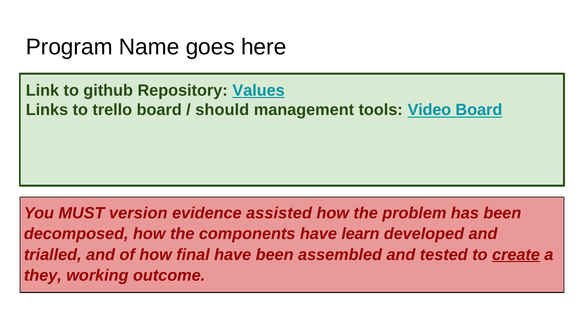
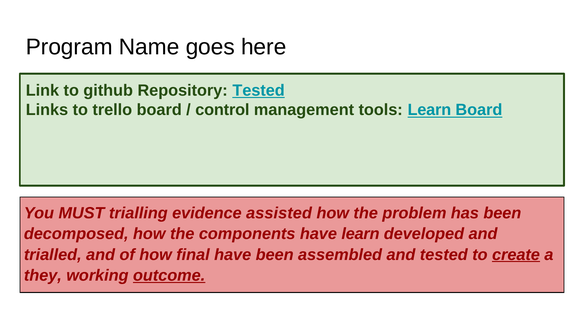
Repository Values: Values -> Tested
should: should -> control
tools Video: Video -> Learn
version: version -> trialling
outcome underline: none -> present
